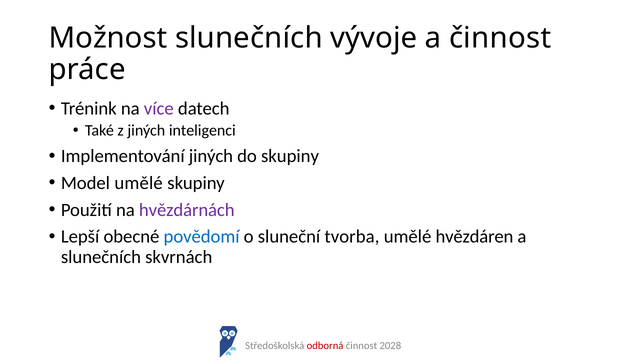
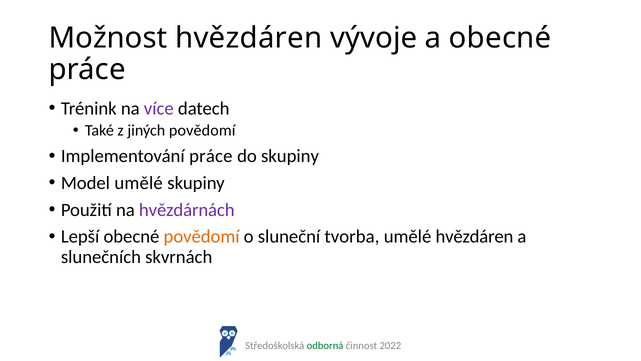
Možnost slunečních: slunečních -> hvězdáren
a činnost: činnost -> obecné
jiných inteligenci: inteligenci -> povědomí
Implementování jiných: jiných -> práce
povědomí at (202, 237) colour: blue -> orange
odborná colour: red -> green
2028: 2028 -> 2022
